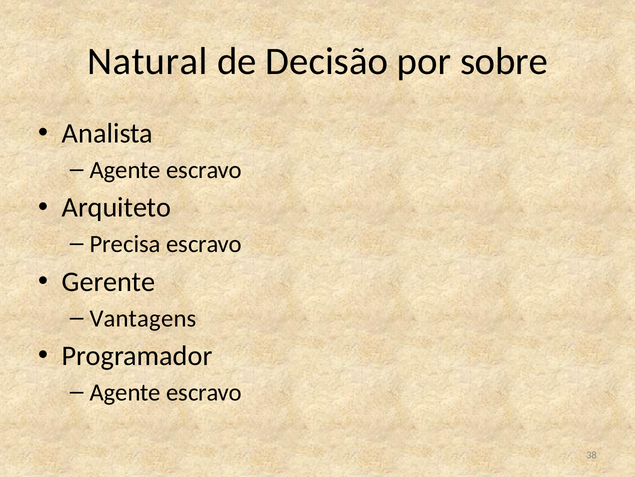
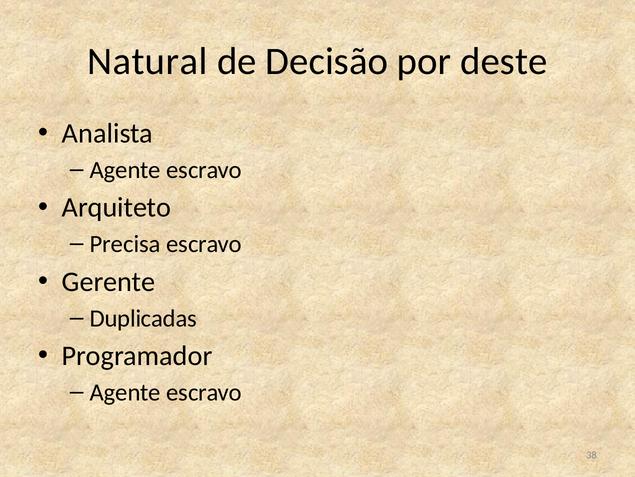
sobre: sobre -> deste
Vantagens: Vantagens -> Duplicadas
